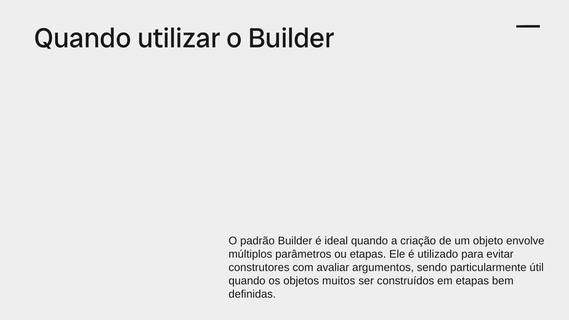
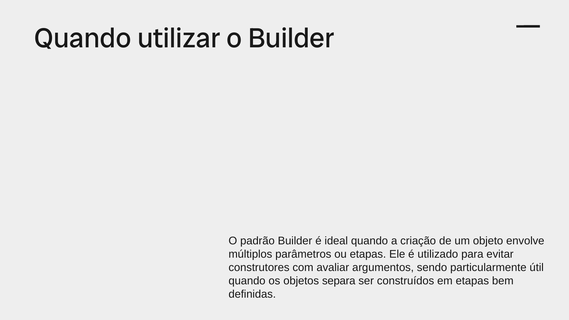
muitos: muitos -> separa
